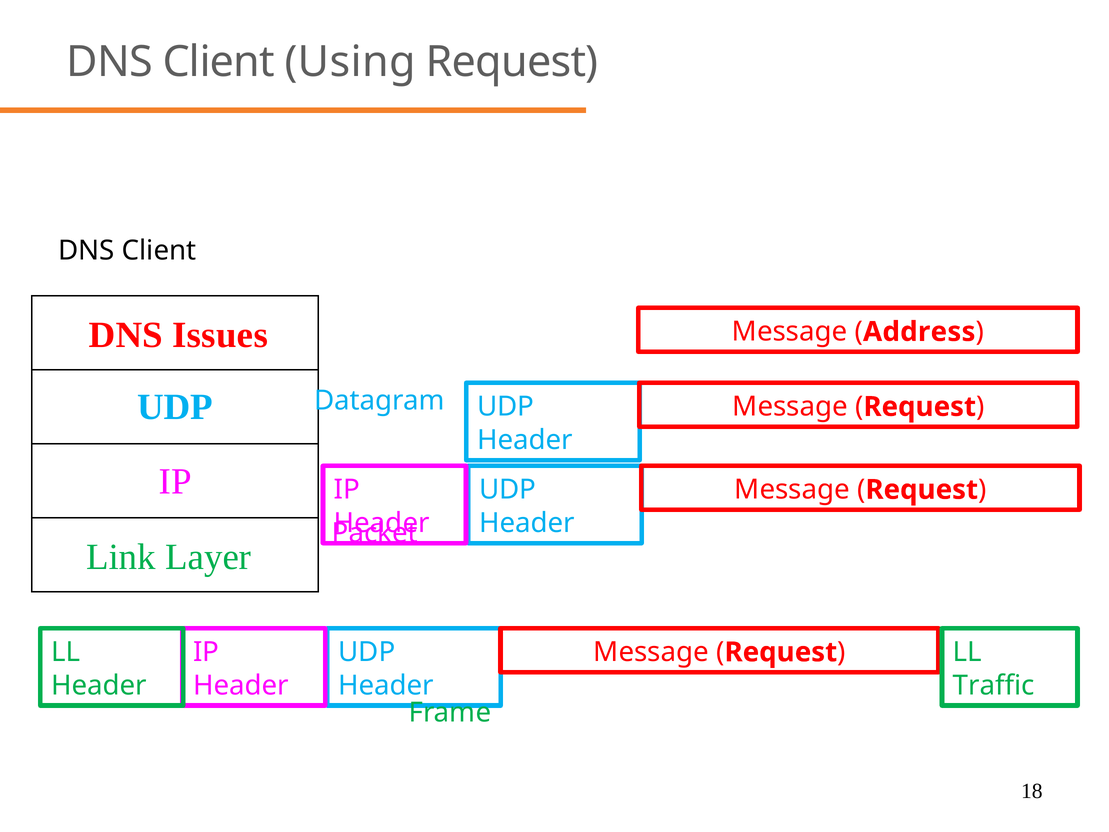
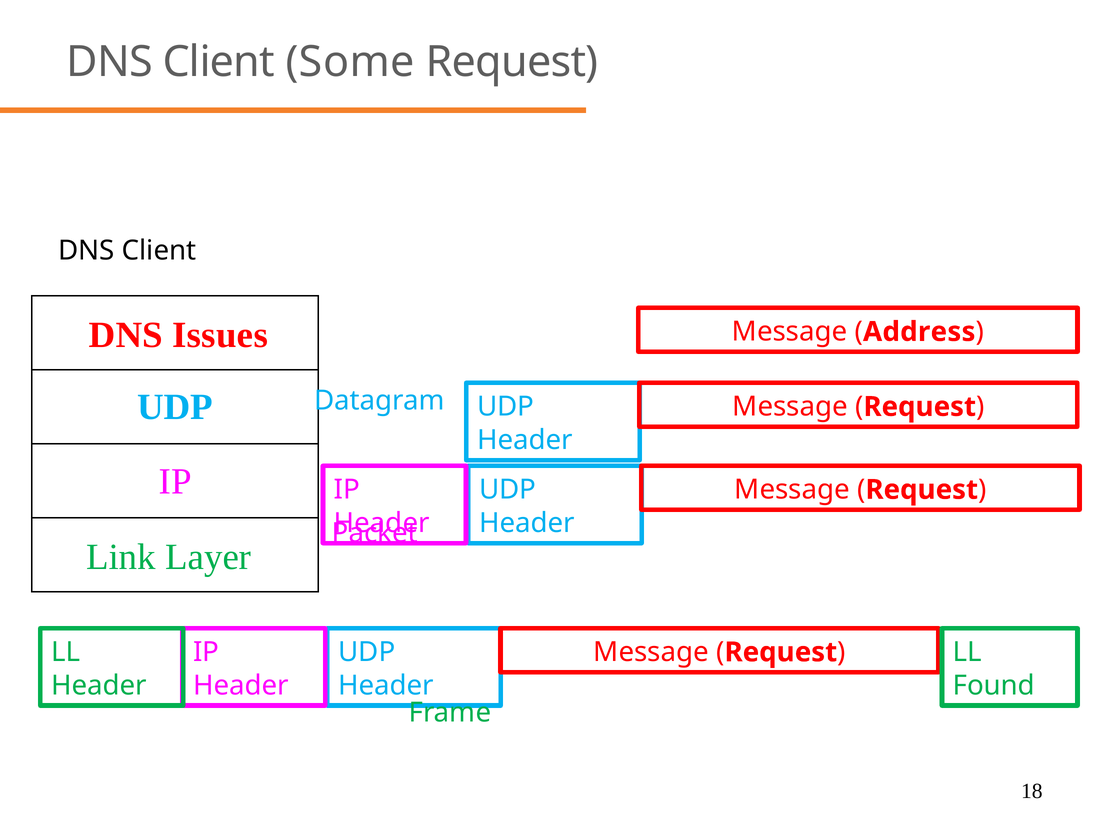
Using: Using -> Some
Traffic: Traffic -> Found
